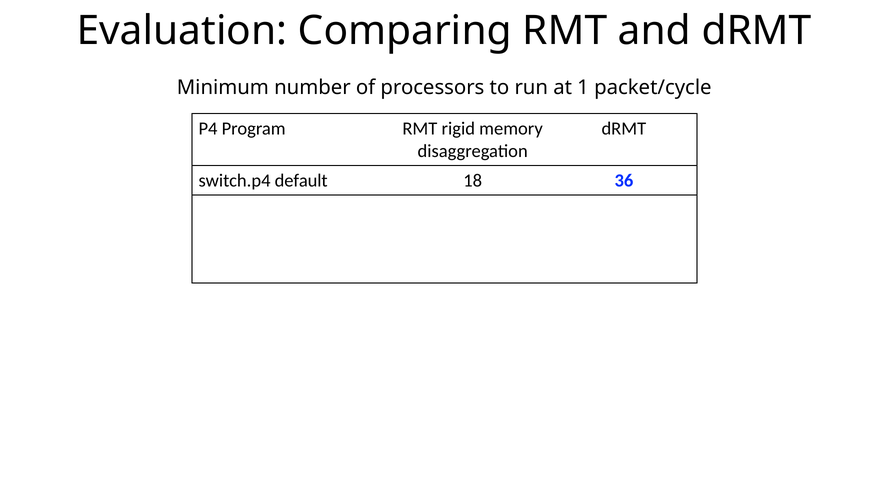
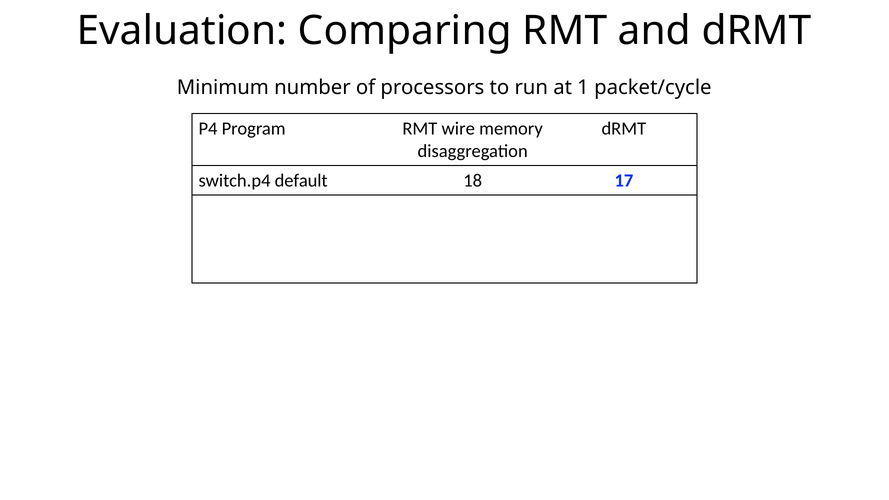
rigid: rigid -> wire
36: 36 -> 17
